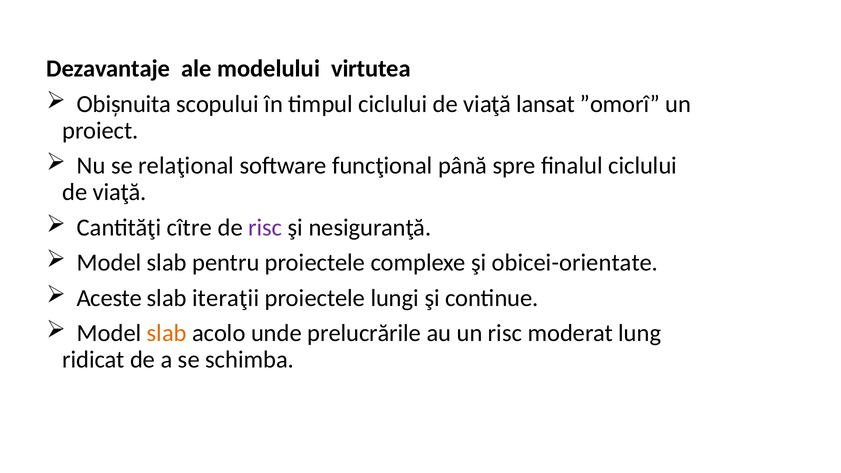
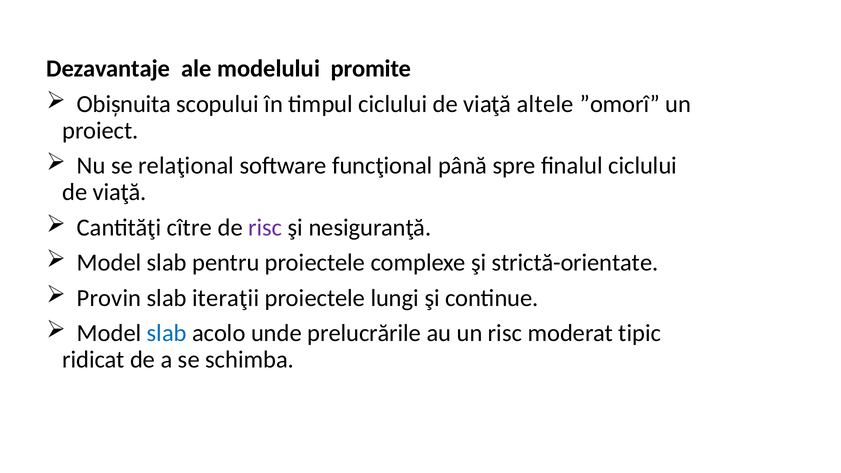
virtutea: virtutea -> promite
lansat: lansat -> altele
obicei-orientate: obicei-orientate -> strictă-orientate
Aceste: Aceste -> Provin
slab at (167, 333) colour: orange -> blue
lung: lung -> tipic
